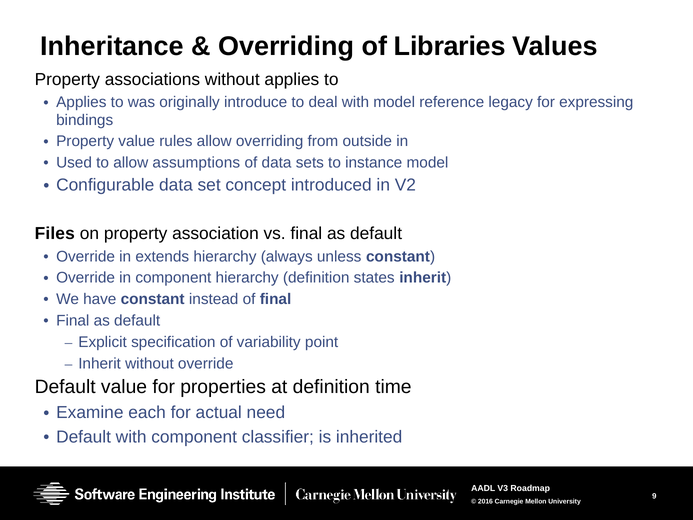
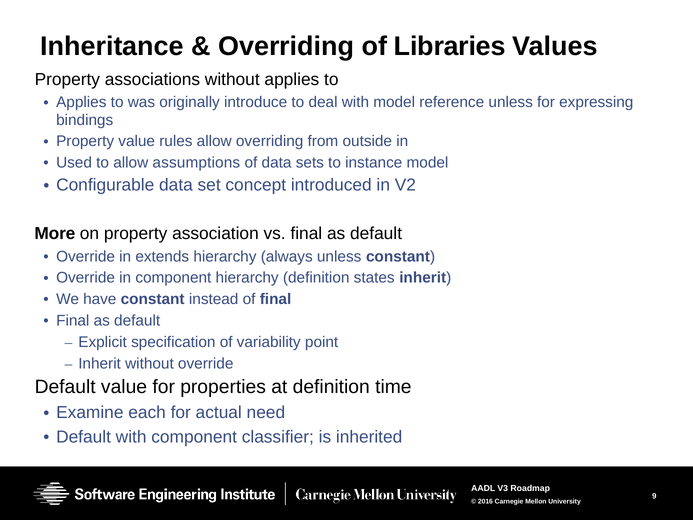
reference legacy: legacy -> unless
Files: Files -> More
